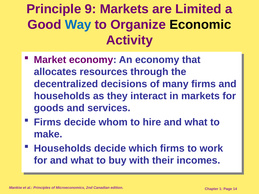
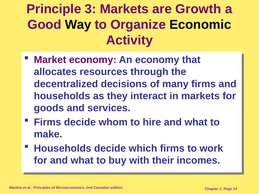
9: 9 -> 3
Limited: Limited -> Growth
Way colour: blue -> black
